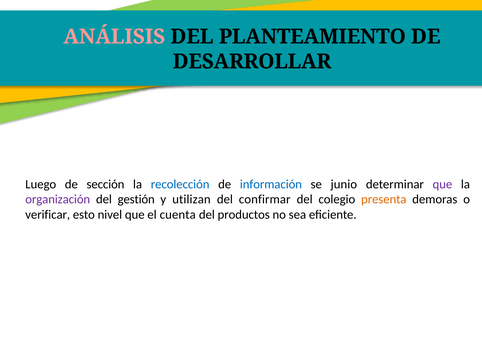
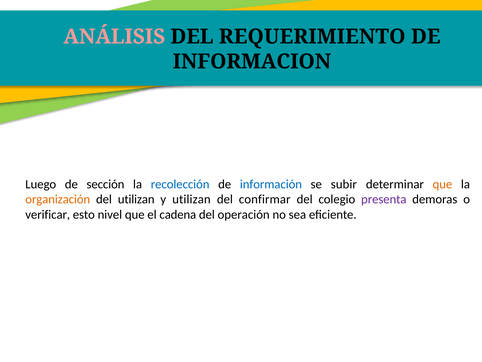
PLANTEAMIENTO: PLANTEAMIENTO -> REQUERIMIENTO
DESARROLLAR: DESARROLLAR -> INFORMACION
junio: junio -> subir
que at (442, 184) colour: purple -> orange
organización colour: purple -> orange
del gestión: gestión -> utilizan
presenta colour: orange -> purple
cuenta: cuenta -> cadena
productos: productos -> operación
